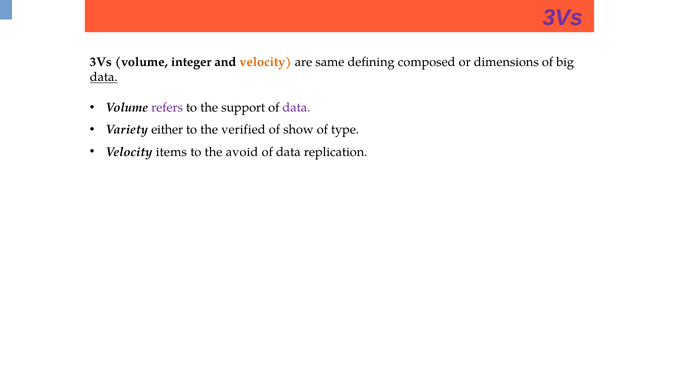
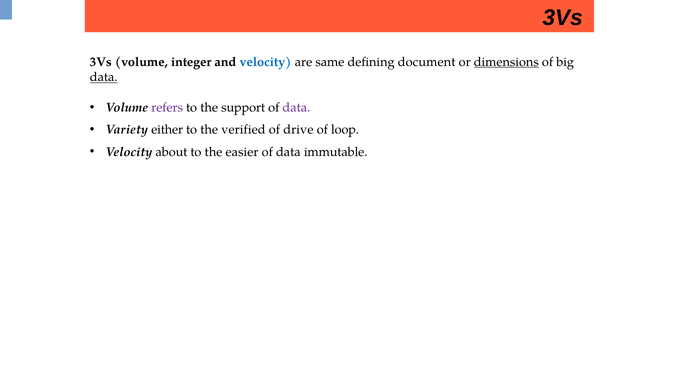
3Vs at (563, 18) colour: purple -> black
velocity at (266, 62) colour: orange -> blue
composed: composed -> document
dimensions underline: none -> present
show: show -> drive
type: type -> loop
items: items -> about
avoid: avoid -> easier
replication: replication -> immutable
